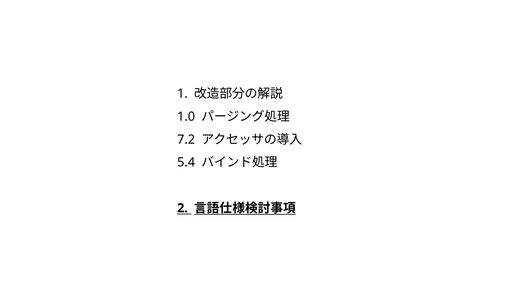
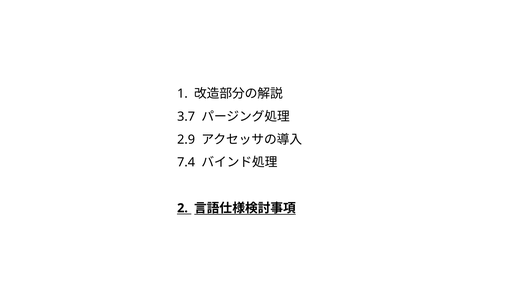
1.0: 1.0 -> 3.7
7.2: 7.2 -> 2.9
5.4: 5.4 -> 7.4
